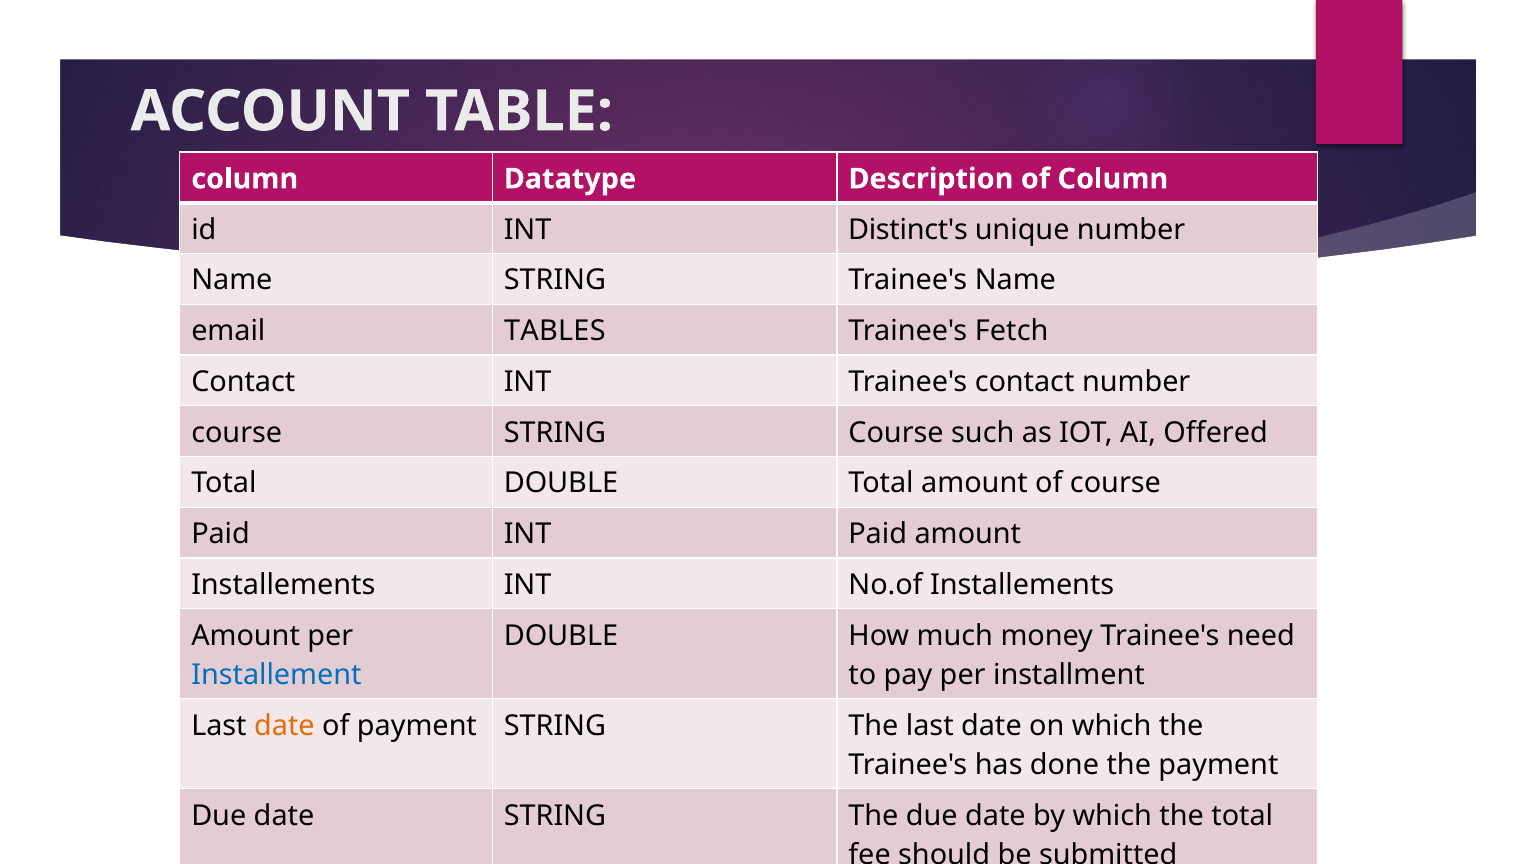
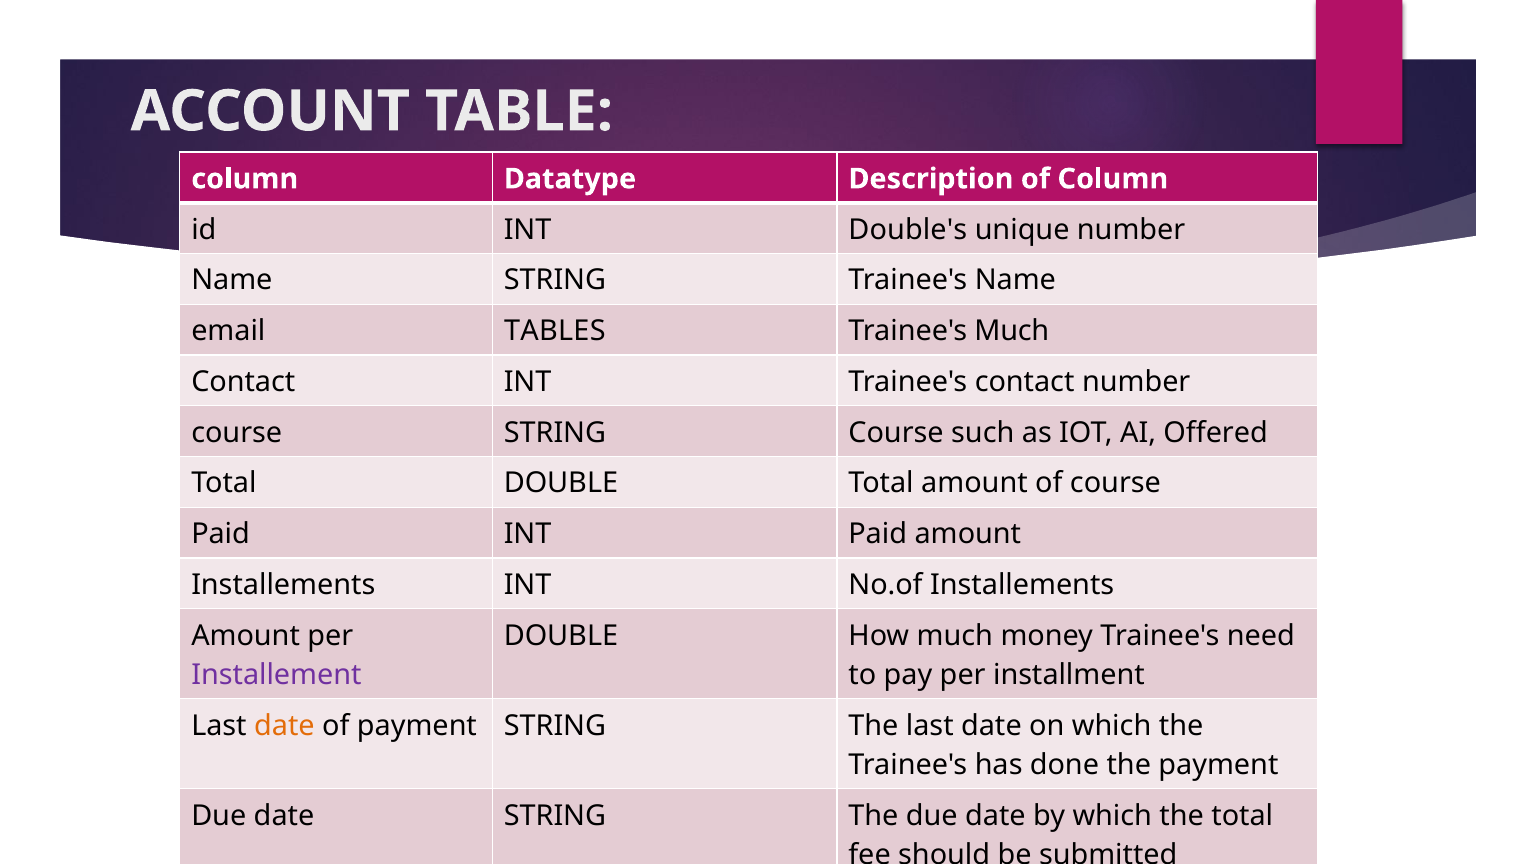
Distinct's: Distinct's -> Double's
Trainee's Fetch: Fetch -> Much
Installement colour: blue -> purple
